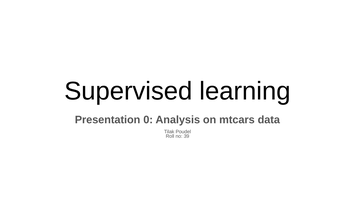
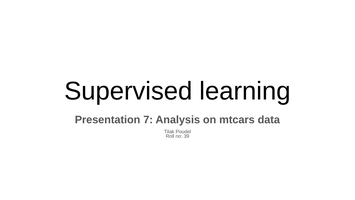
0: 0 -> 7
